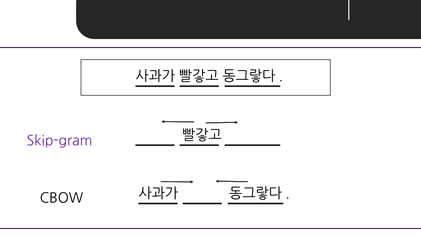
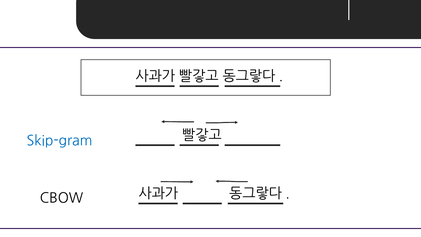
Skip-gram colour: purple -> blue
